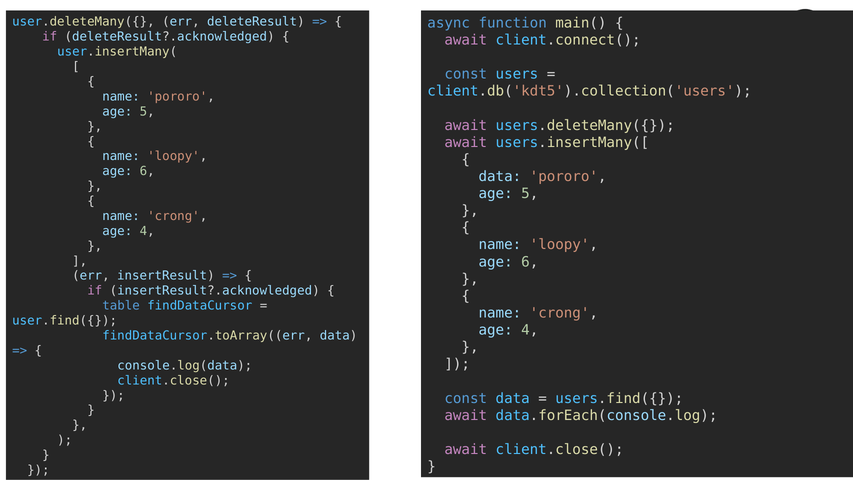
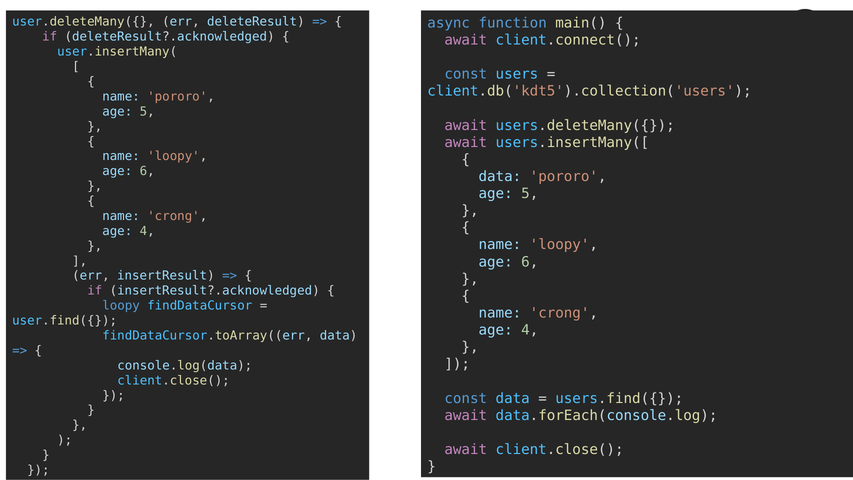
table at (121, 306): table -> loopy
